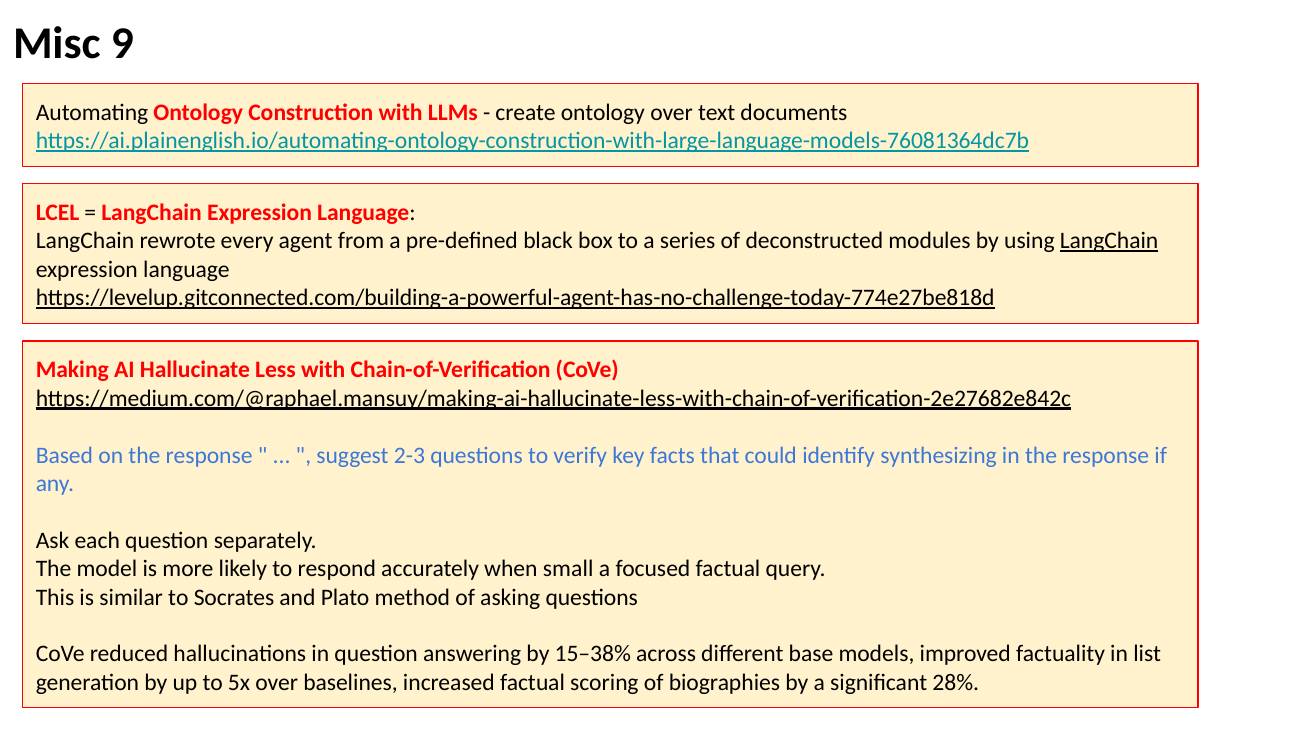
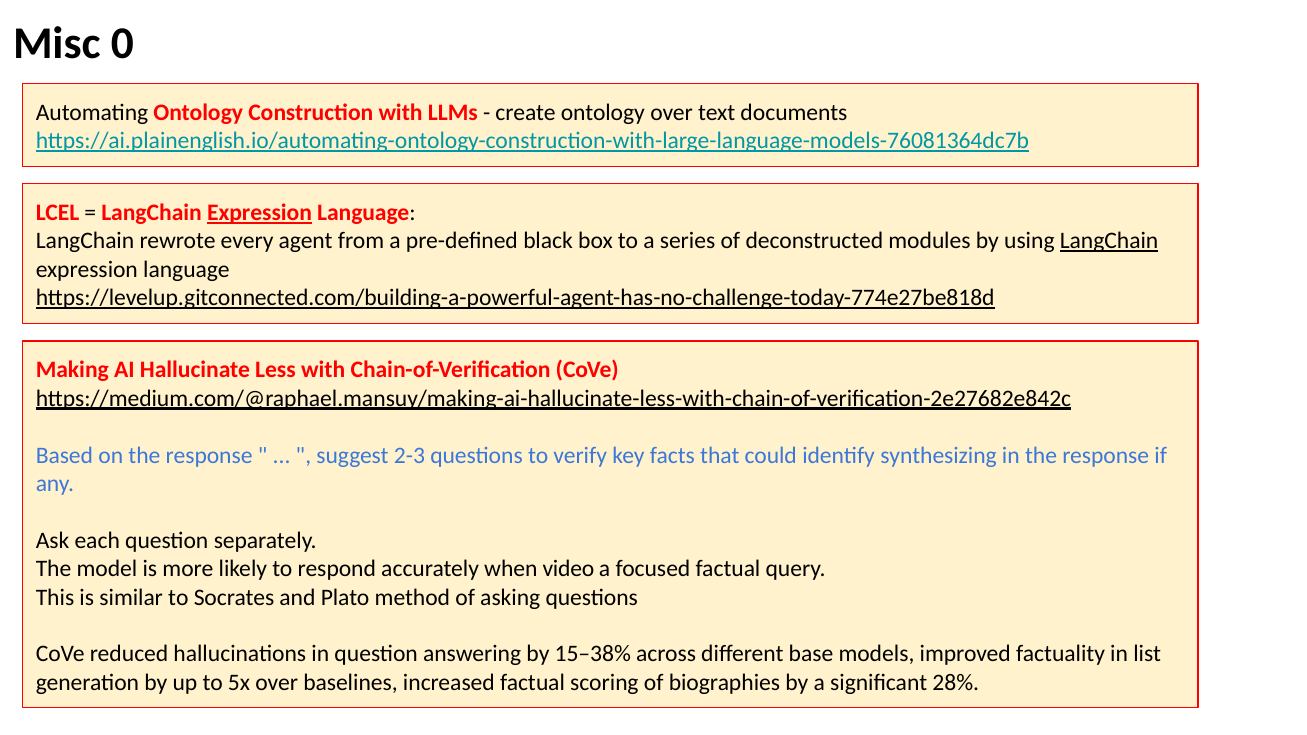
9: 9 -> 0
Expression at (259, 213) underline: none -> present
small: small -> video
